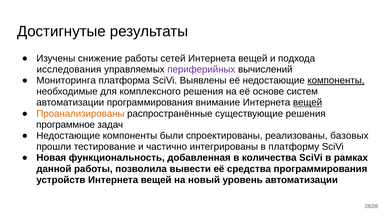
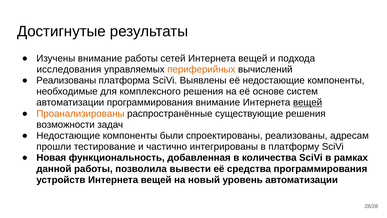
Изучены снижение: снижение -> внимание
периферийных colour: purple -> orange
Мониторинга at (66, 80): Мониторинга -> Реализованы
компоненты at (336, 80) underline: present -> none
программное: программное -> возможности
базовых: базовых -> адресам
